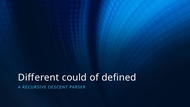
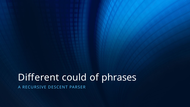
defined: defined -> phrases
